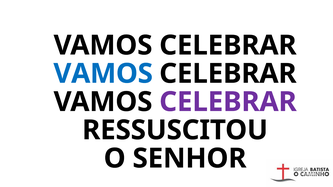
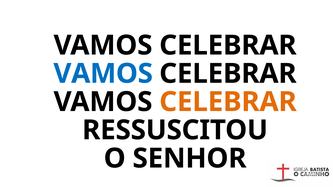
CELEBRAR at (228, 102) colour: purple -> orange
